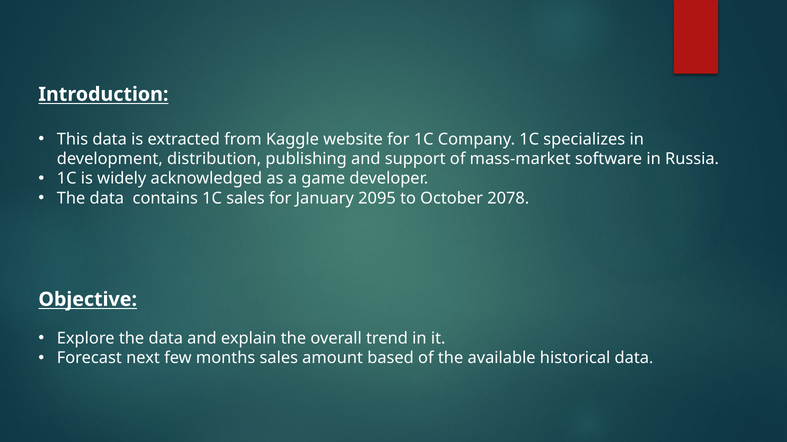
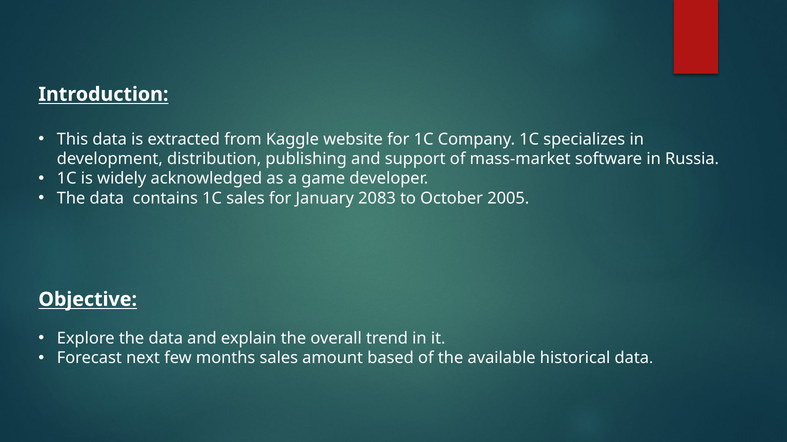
2095: 2095 -> 2083
2078: 2078 -> 2005
